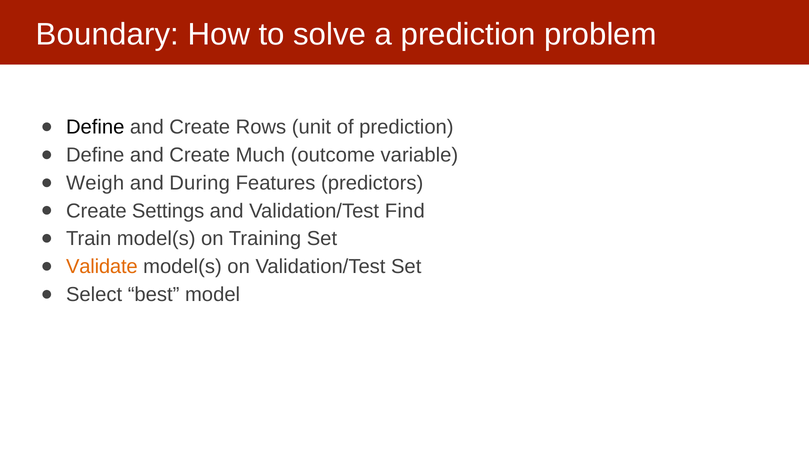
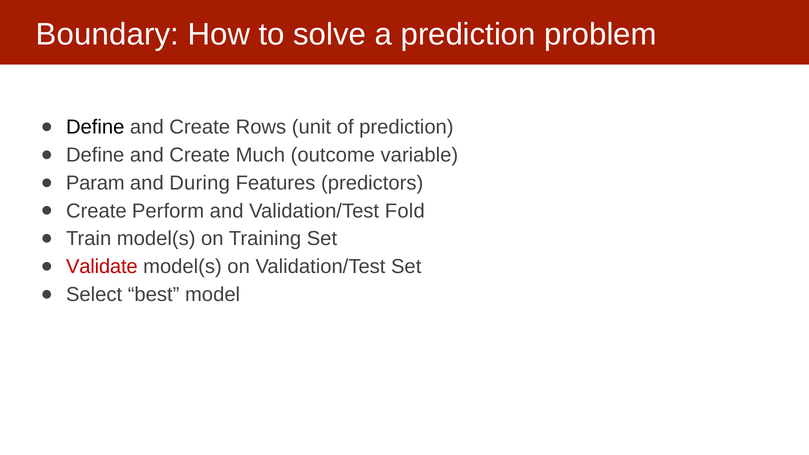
Weigh: Weigh -> Param
Settings: Settings -> Perform
Find: Find -> Fold
Validate colour: orange -> red
